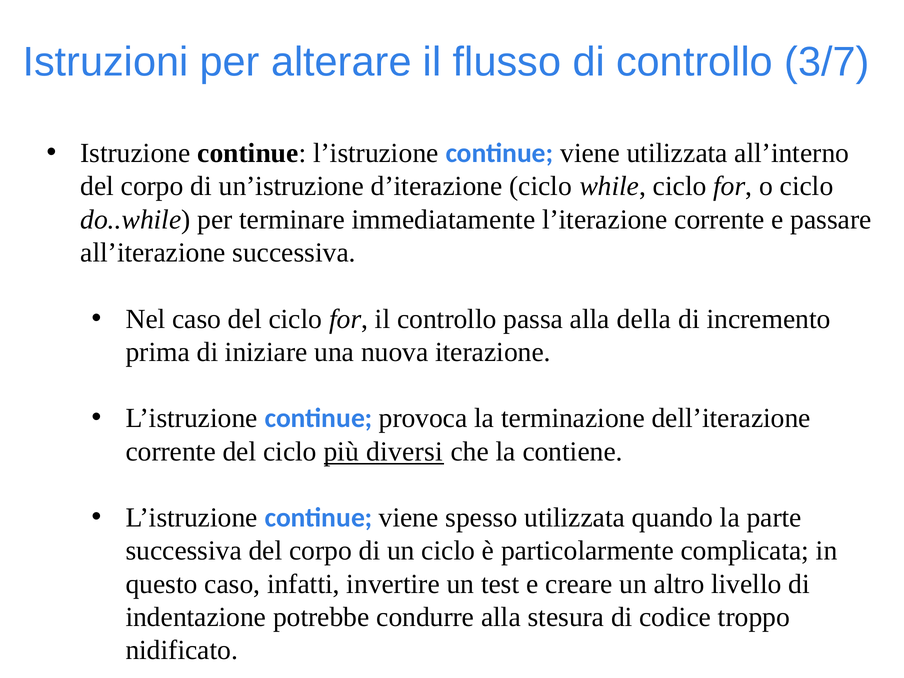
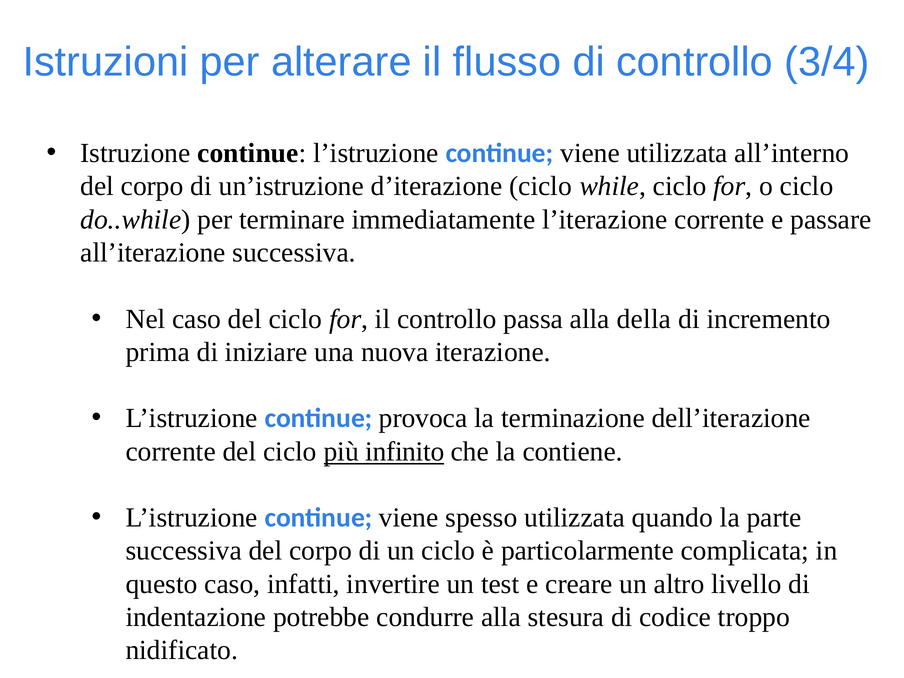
3/7: 3/7 -> 3/4
diversi: diversi -> infinito
